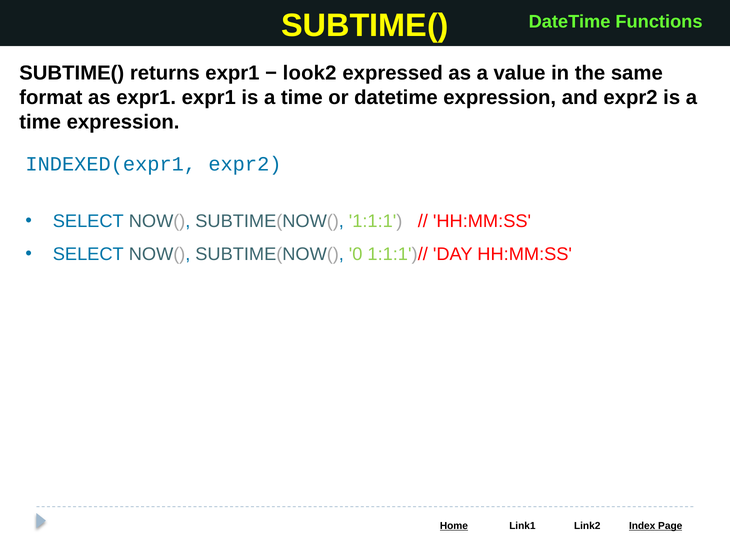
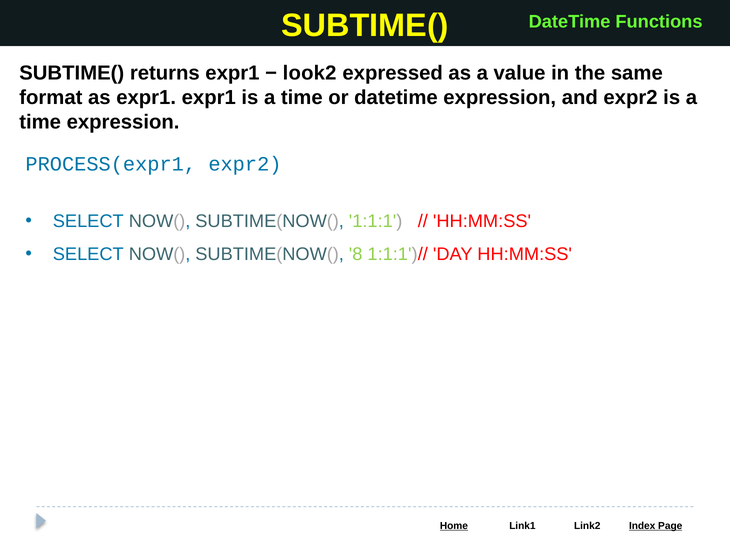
INDEXED(expr1: INDEXED(expr1 -> PROCESS(expr1
0: 0 -> 8
